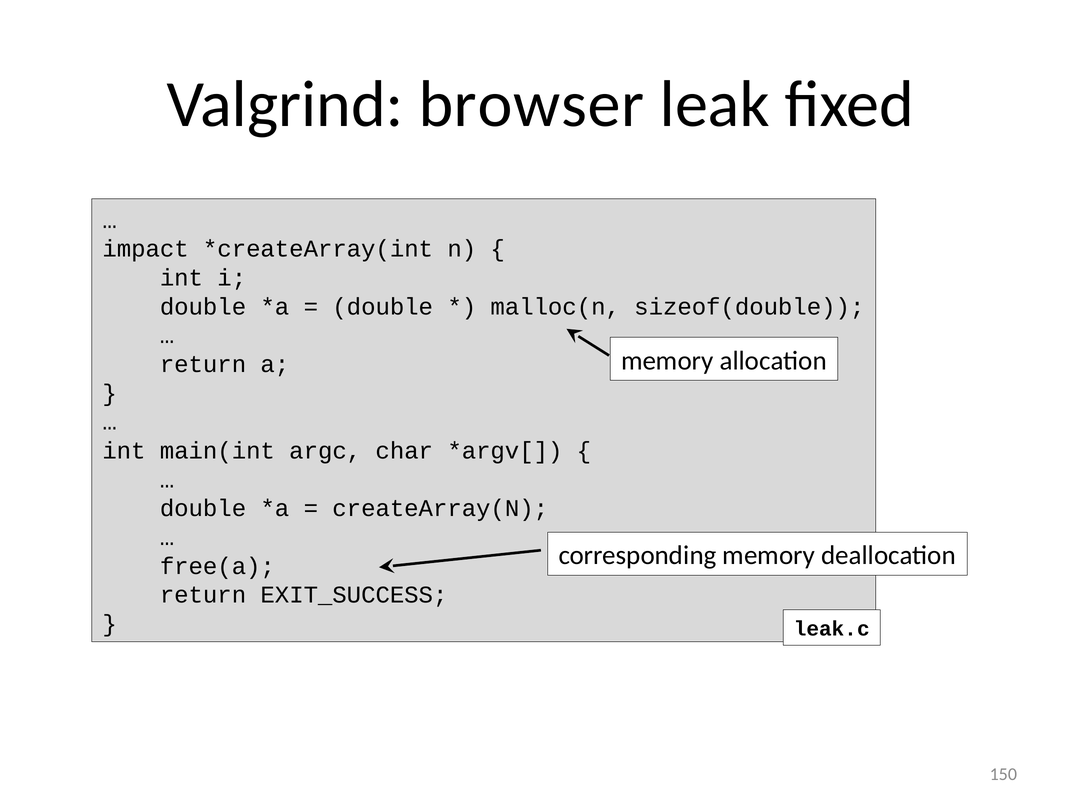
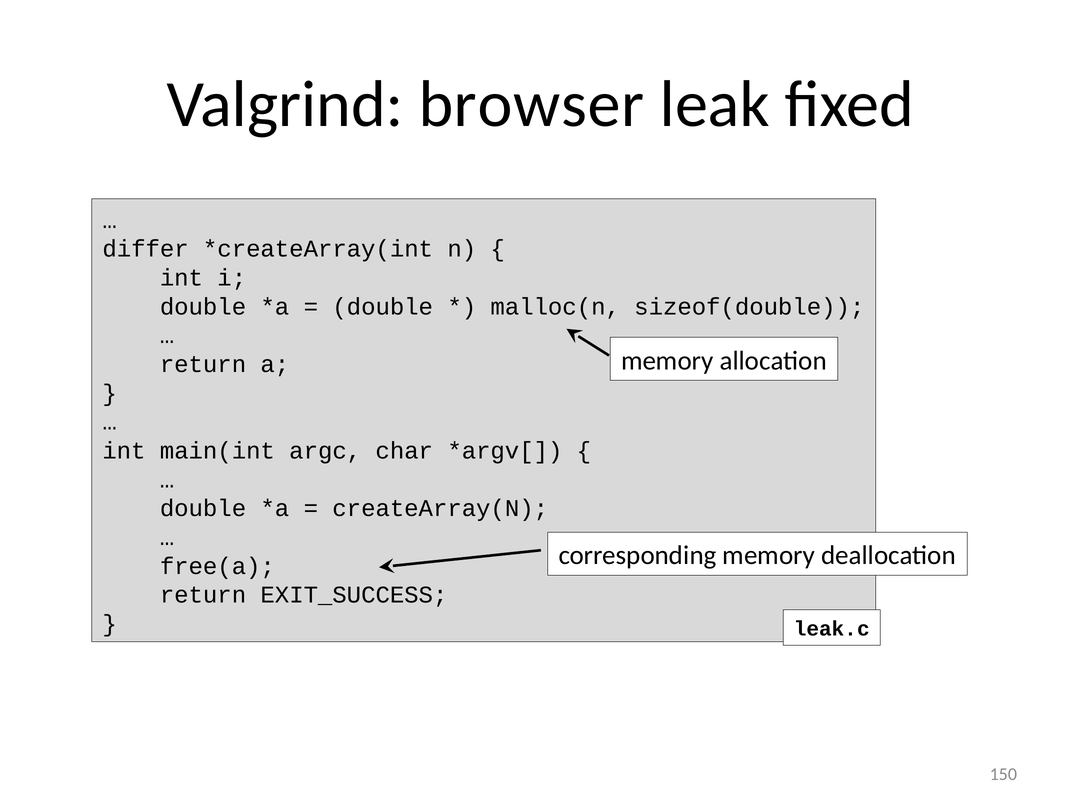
impact: impact -> differ
